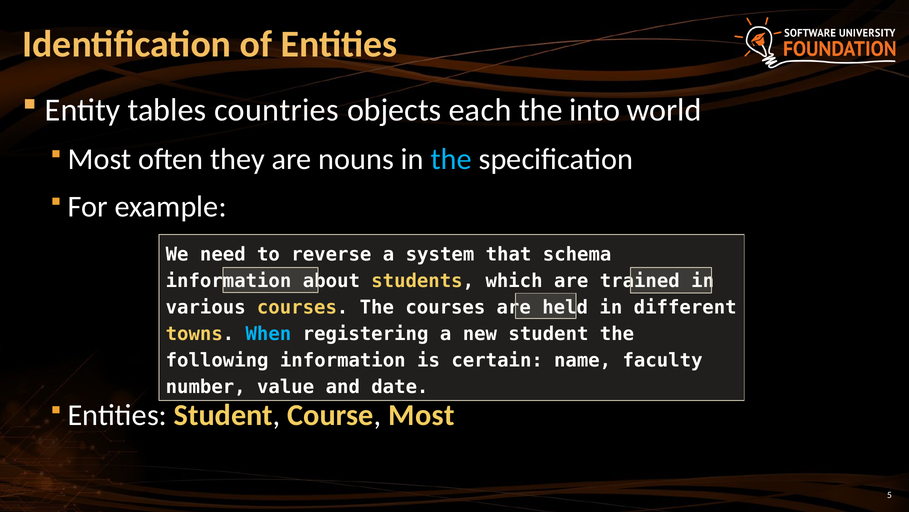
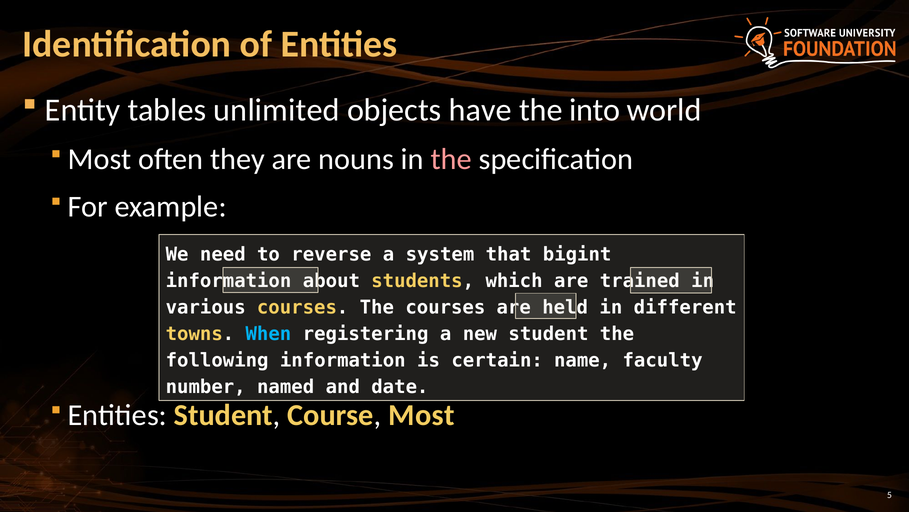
countries: countries -> unlimited
each: each -> have
the at (451, 159) colour: light blue -> pink
schema: schema -> bigint
value: value -> named
